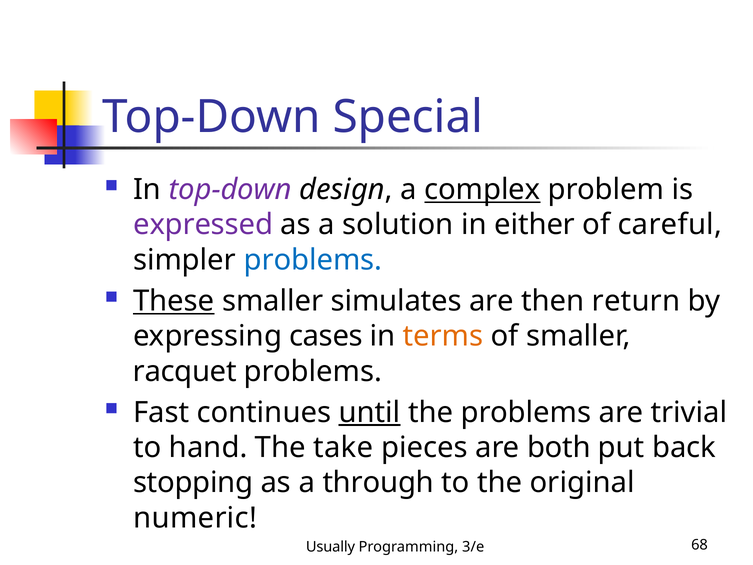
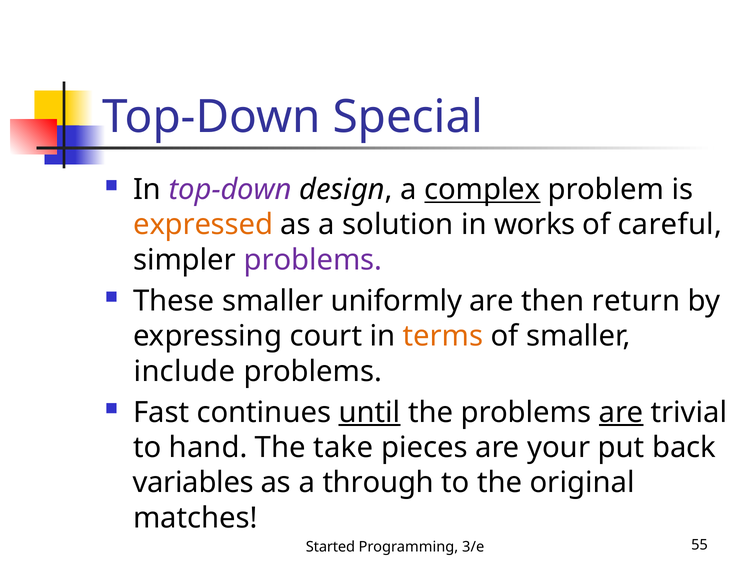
expressed colour: purple -> orange
either: either -> works
problems at (313, 260) colour: blue -> purple
These underline: present -> none
simulates: simulates -> uniformly
cases: cases -> court
racquet: racquet -> include
are at (621, 412) underline: none -> present
both: both -> your
stopping: stopping -> variables
numeric: numeric -> matches
Usually: Usually -> Started
68: 68 -> 55
